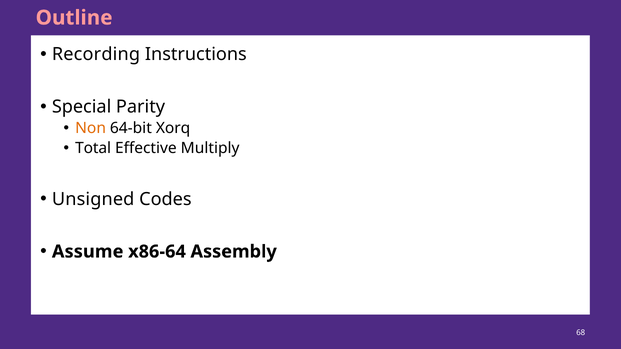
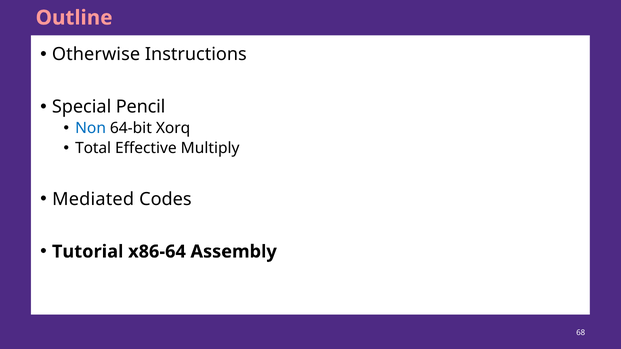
Recording: Recording -> Otherwise
Parity: Parity -> Pencil
Non colour: orange -> blue
Unsigned: Unsigned -> Mediated
Assume: Assume -> Tutorial
